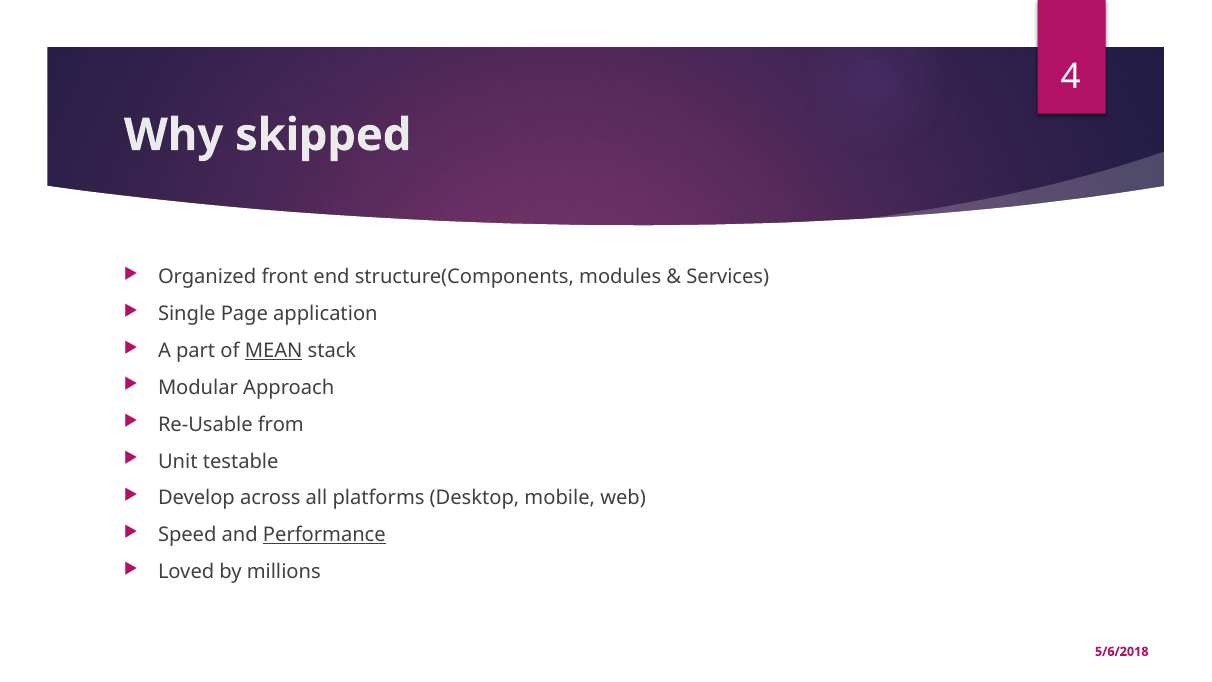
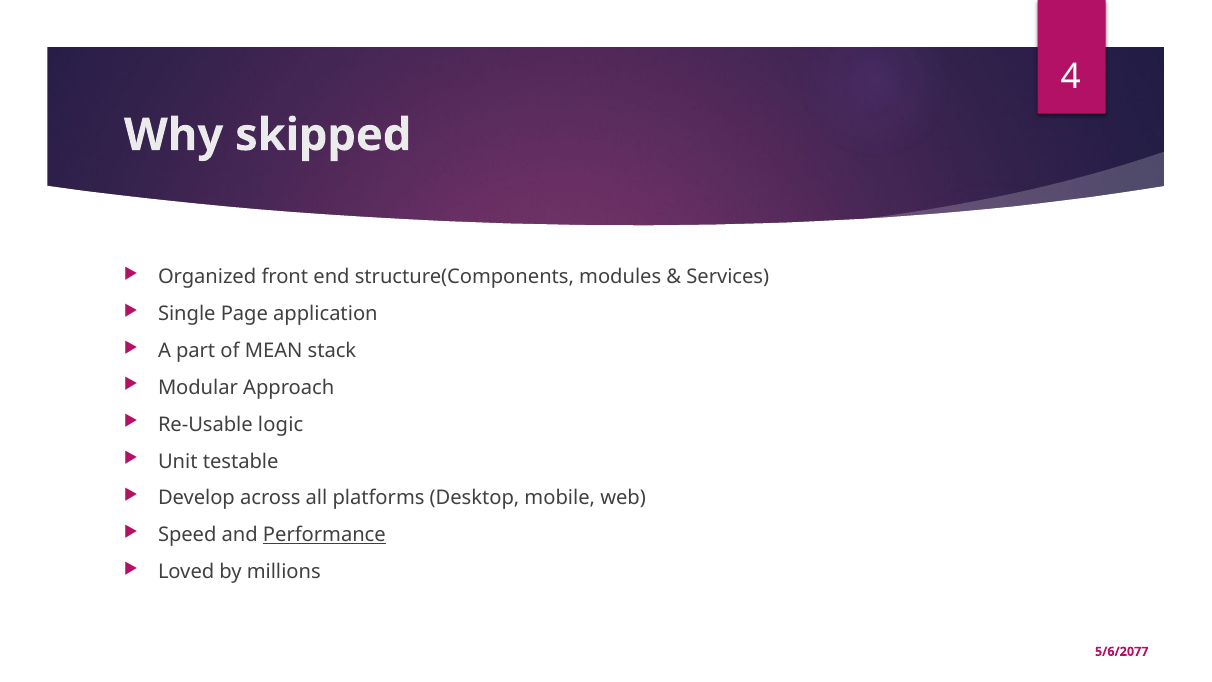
MEAN underline: present -> none
from: from -> logic
5/6/2018: 5/6/2018 -> 5/6/2077
